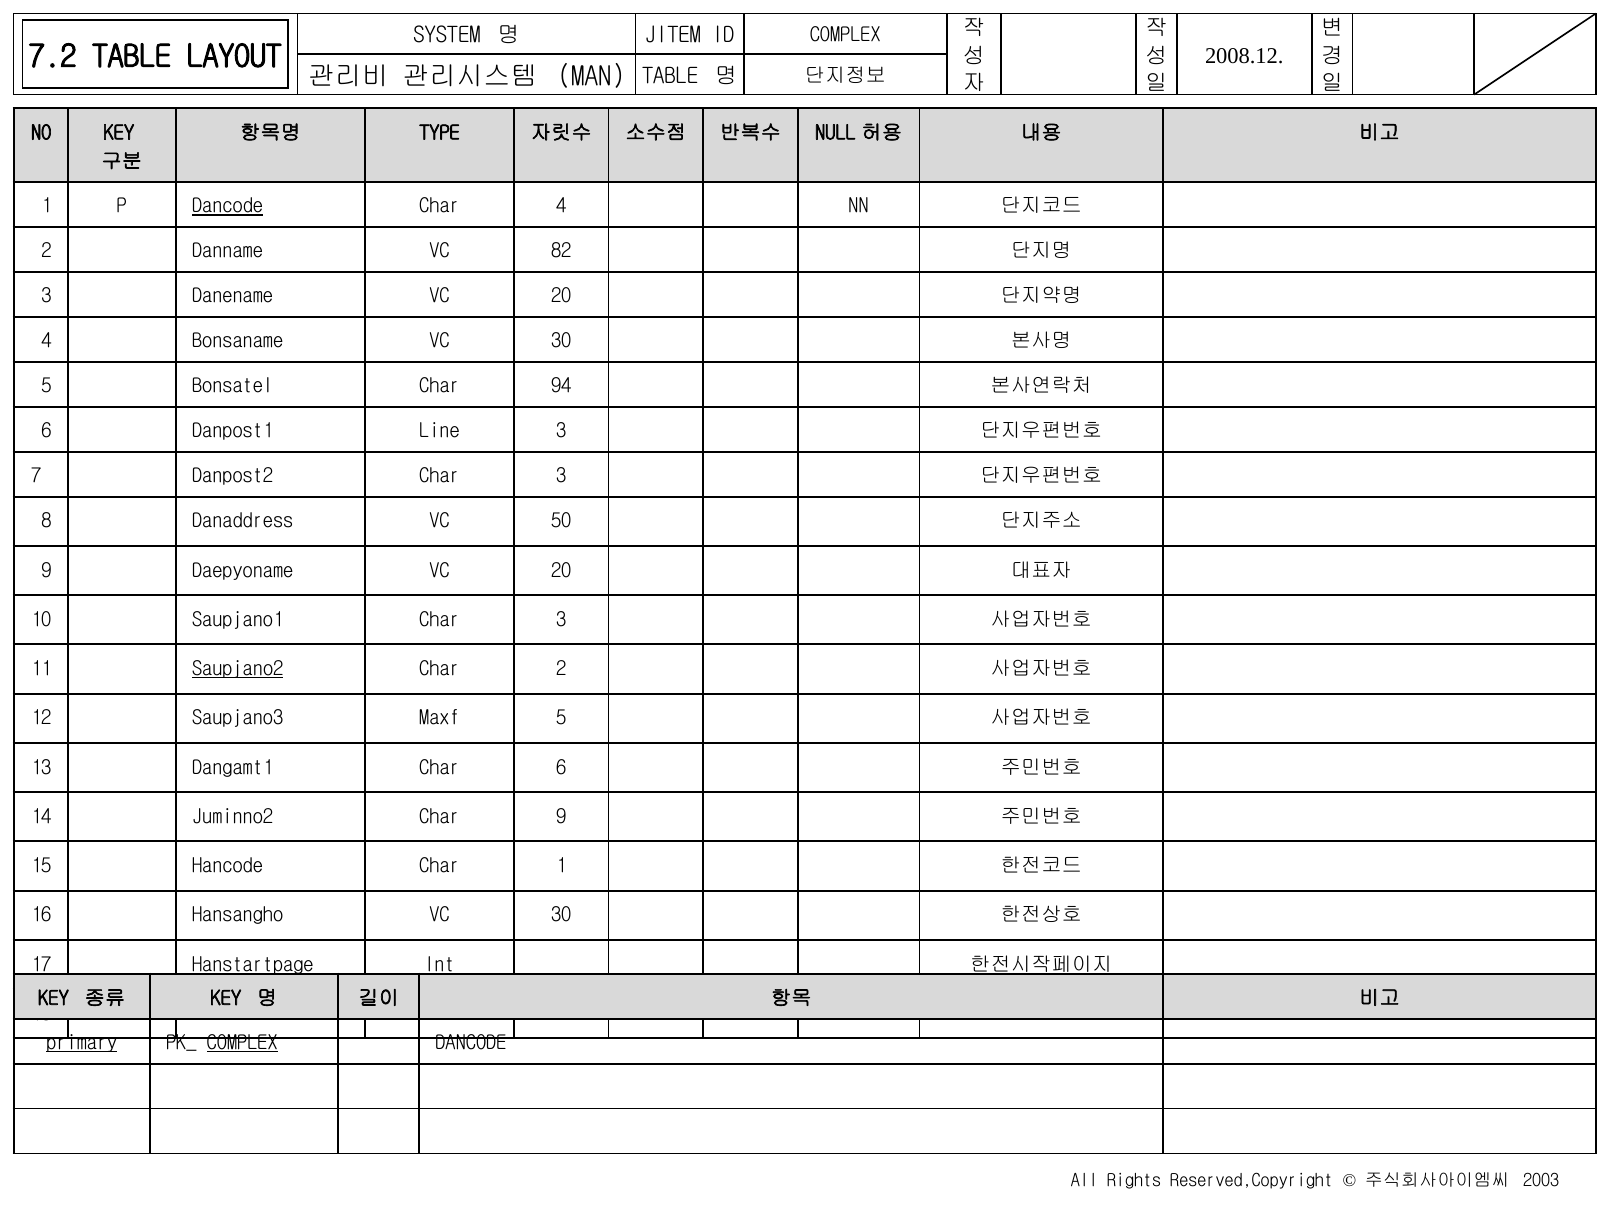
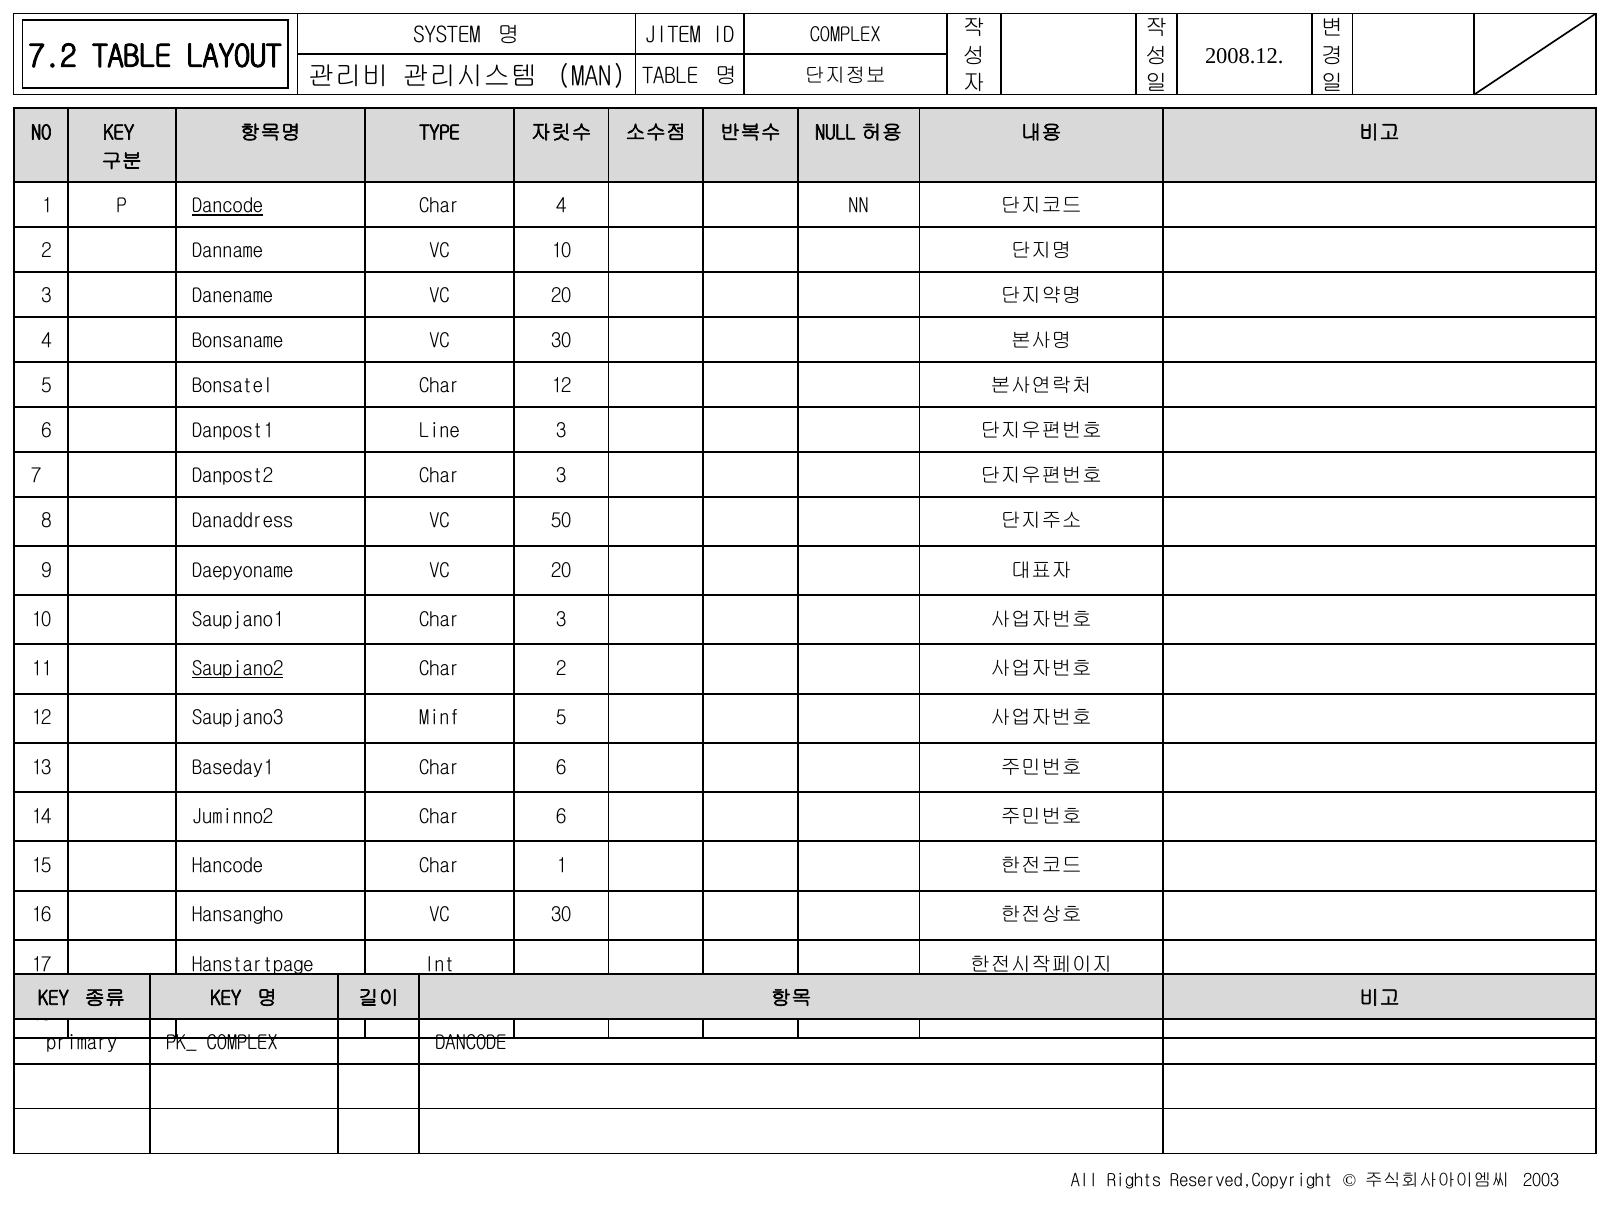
VC 82: 82 -> 10
Char 94: 94 -> 12
Maxf: Maxf -> Minf
Dangamt1: Dangamt1 -> Baseday1
Juminno2 Char 9: 9 -> 6
primary underline: present -> none
COMPLEX at (242, 1043) underline: present -> none
